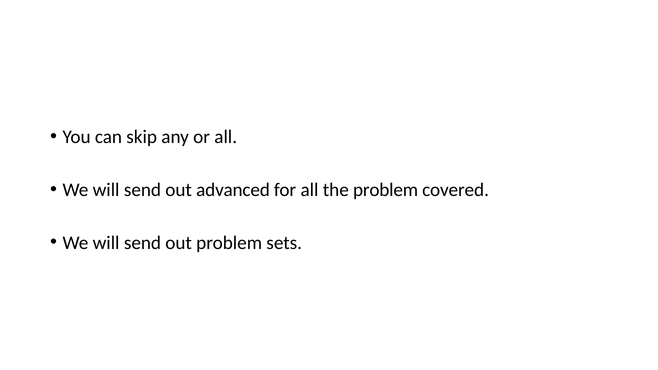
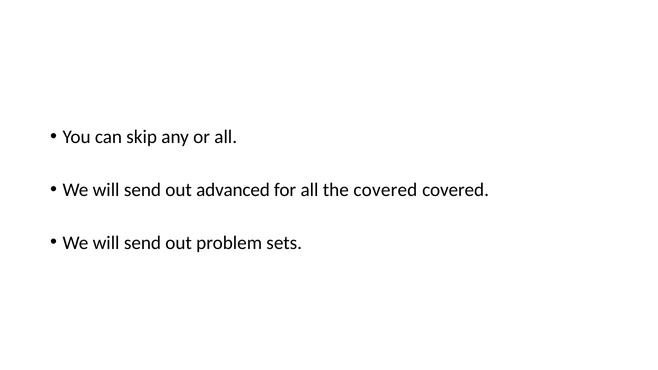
the problem: problem -> covered
